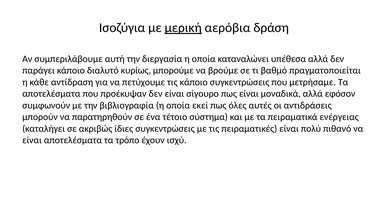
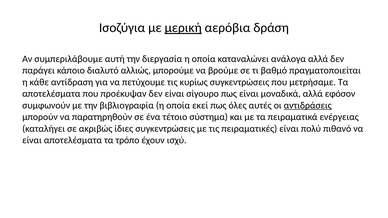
υπέθεσα: υπέθεσα -> ανάλογα
κυρίως: κυρίως -> αλλιώς
τις κάποιο: κάποιο -> κυρίως
αντιδράσεις underline: none -> present
